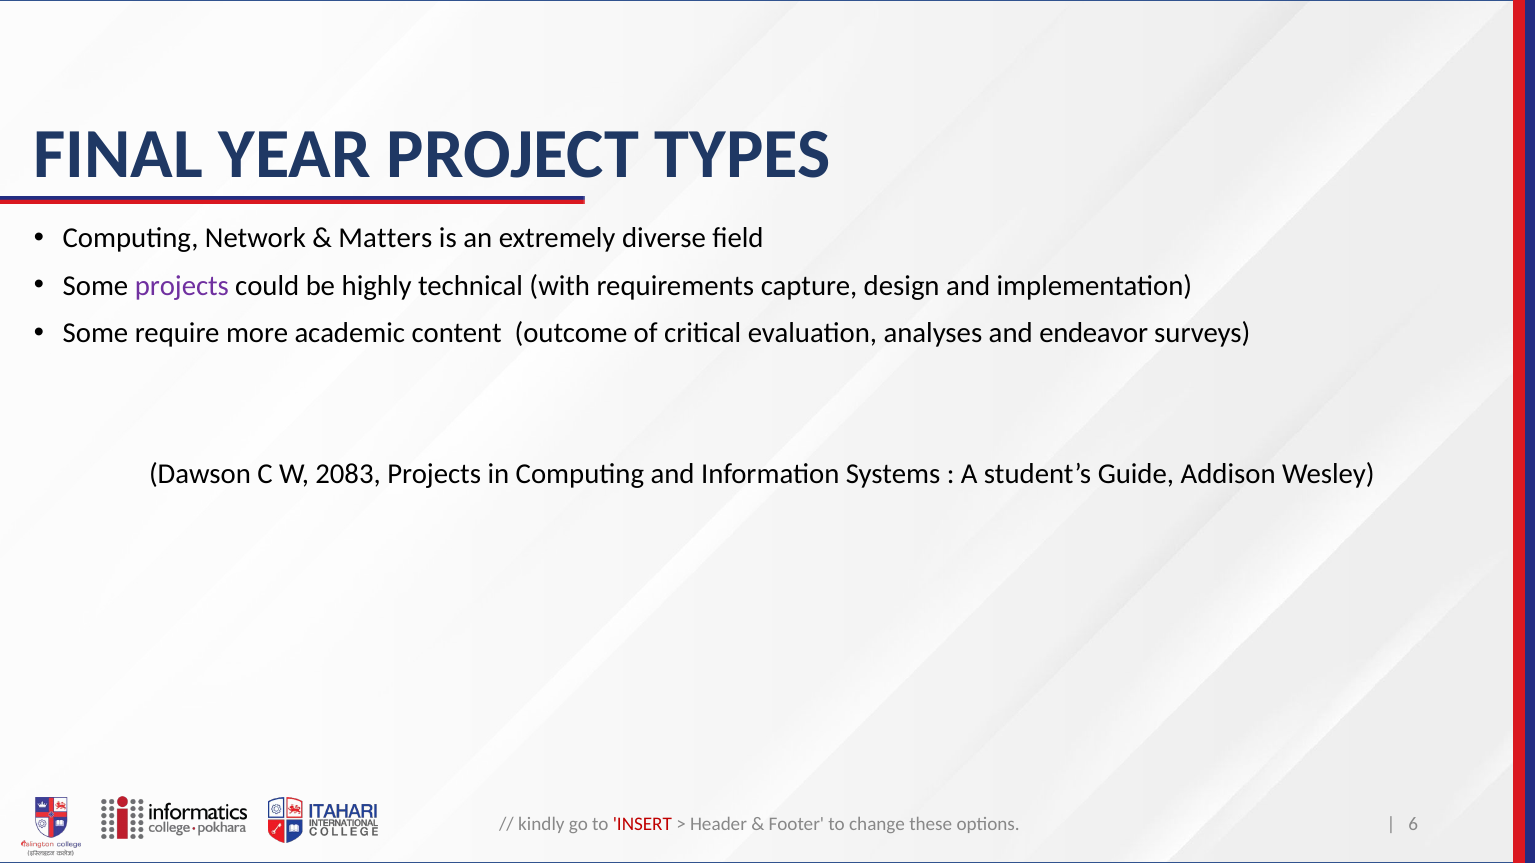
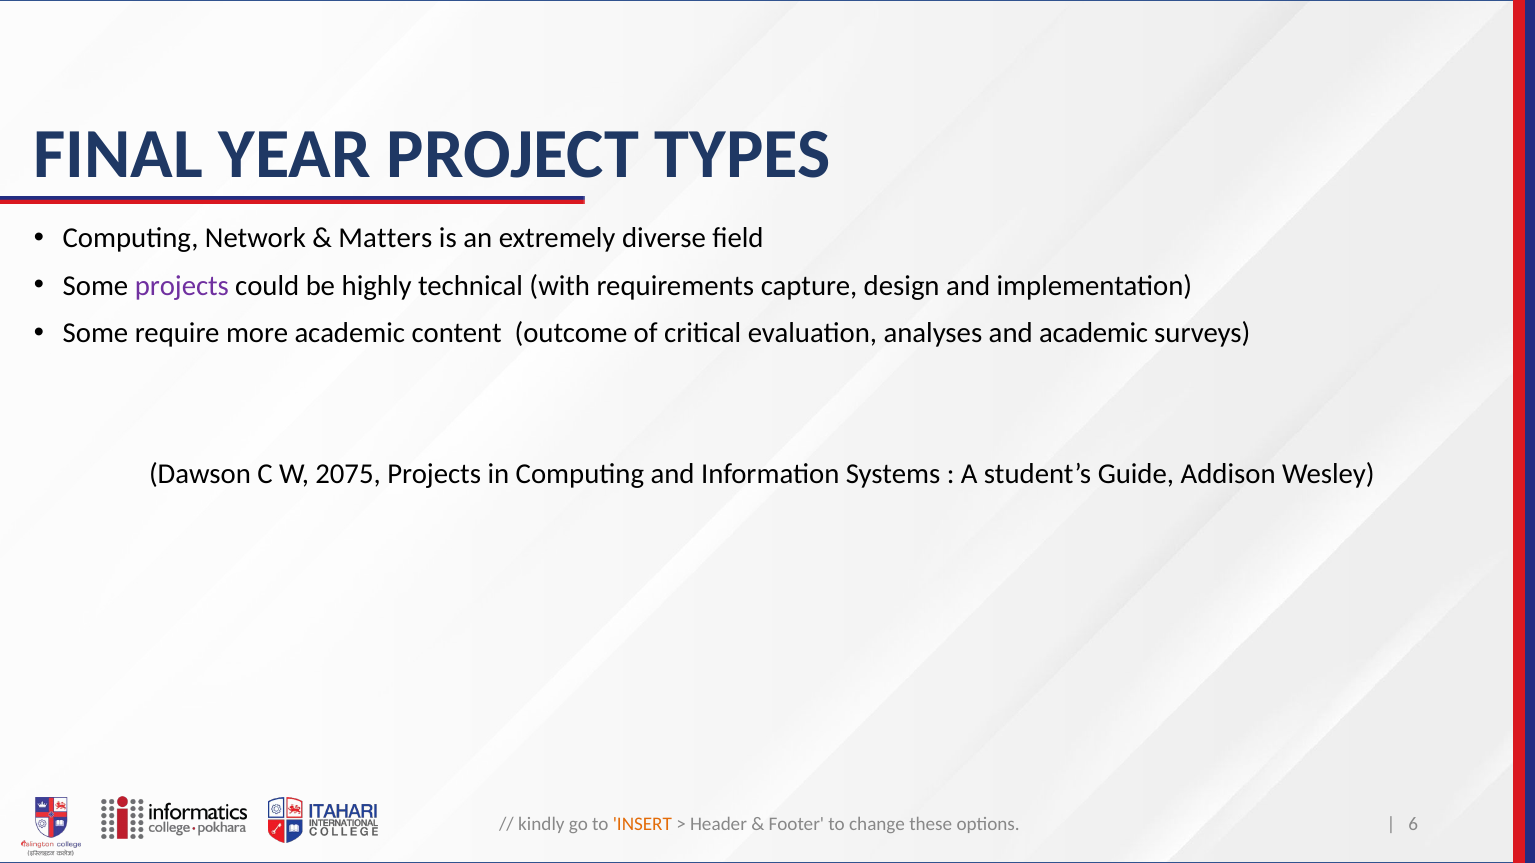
and endeavor: endeavor -> academic
2083: 2083 -> 2075
INSERT colour: red -> orange
